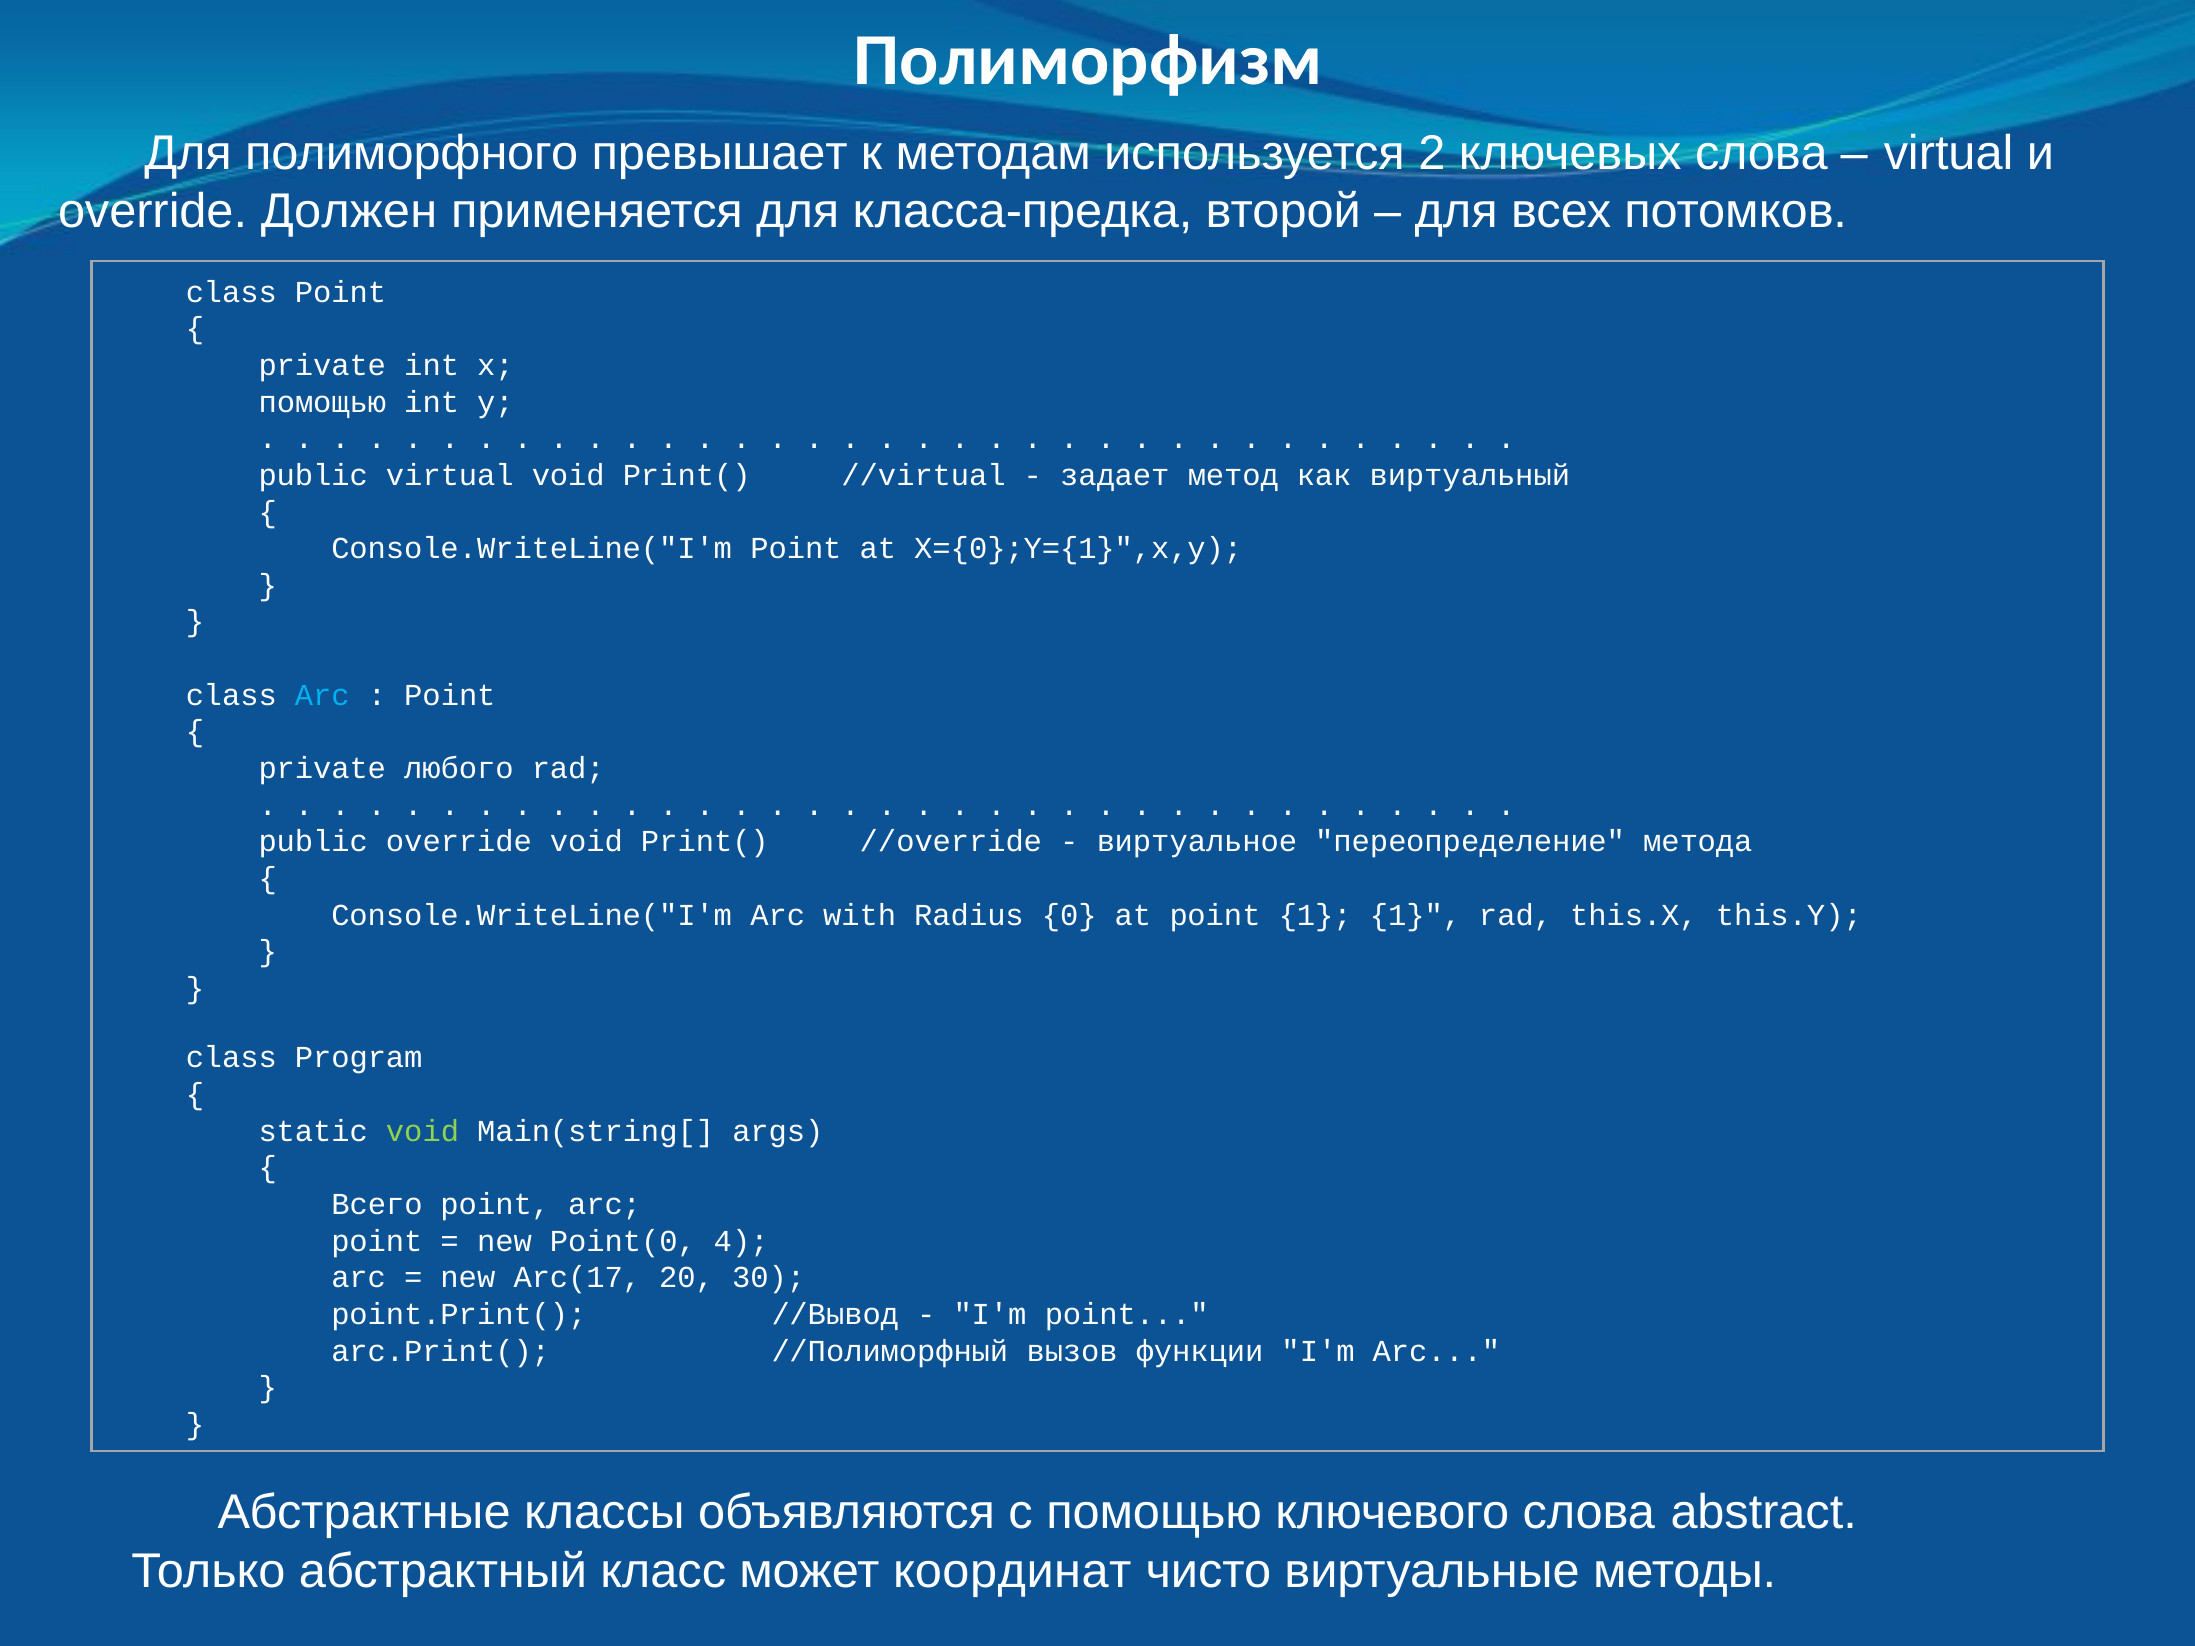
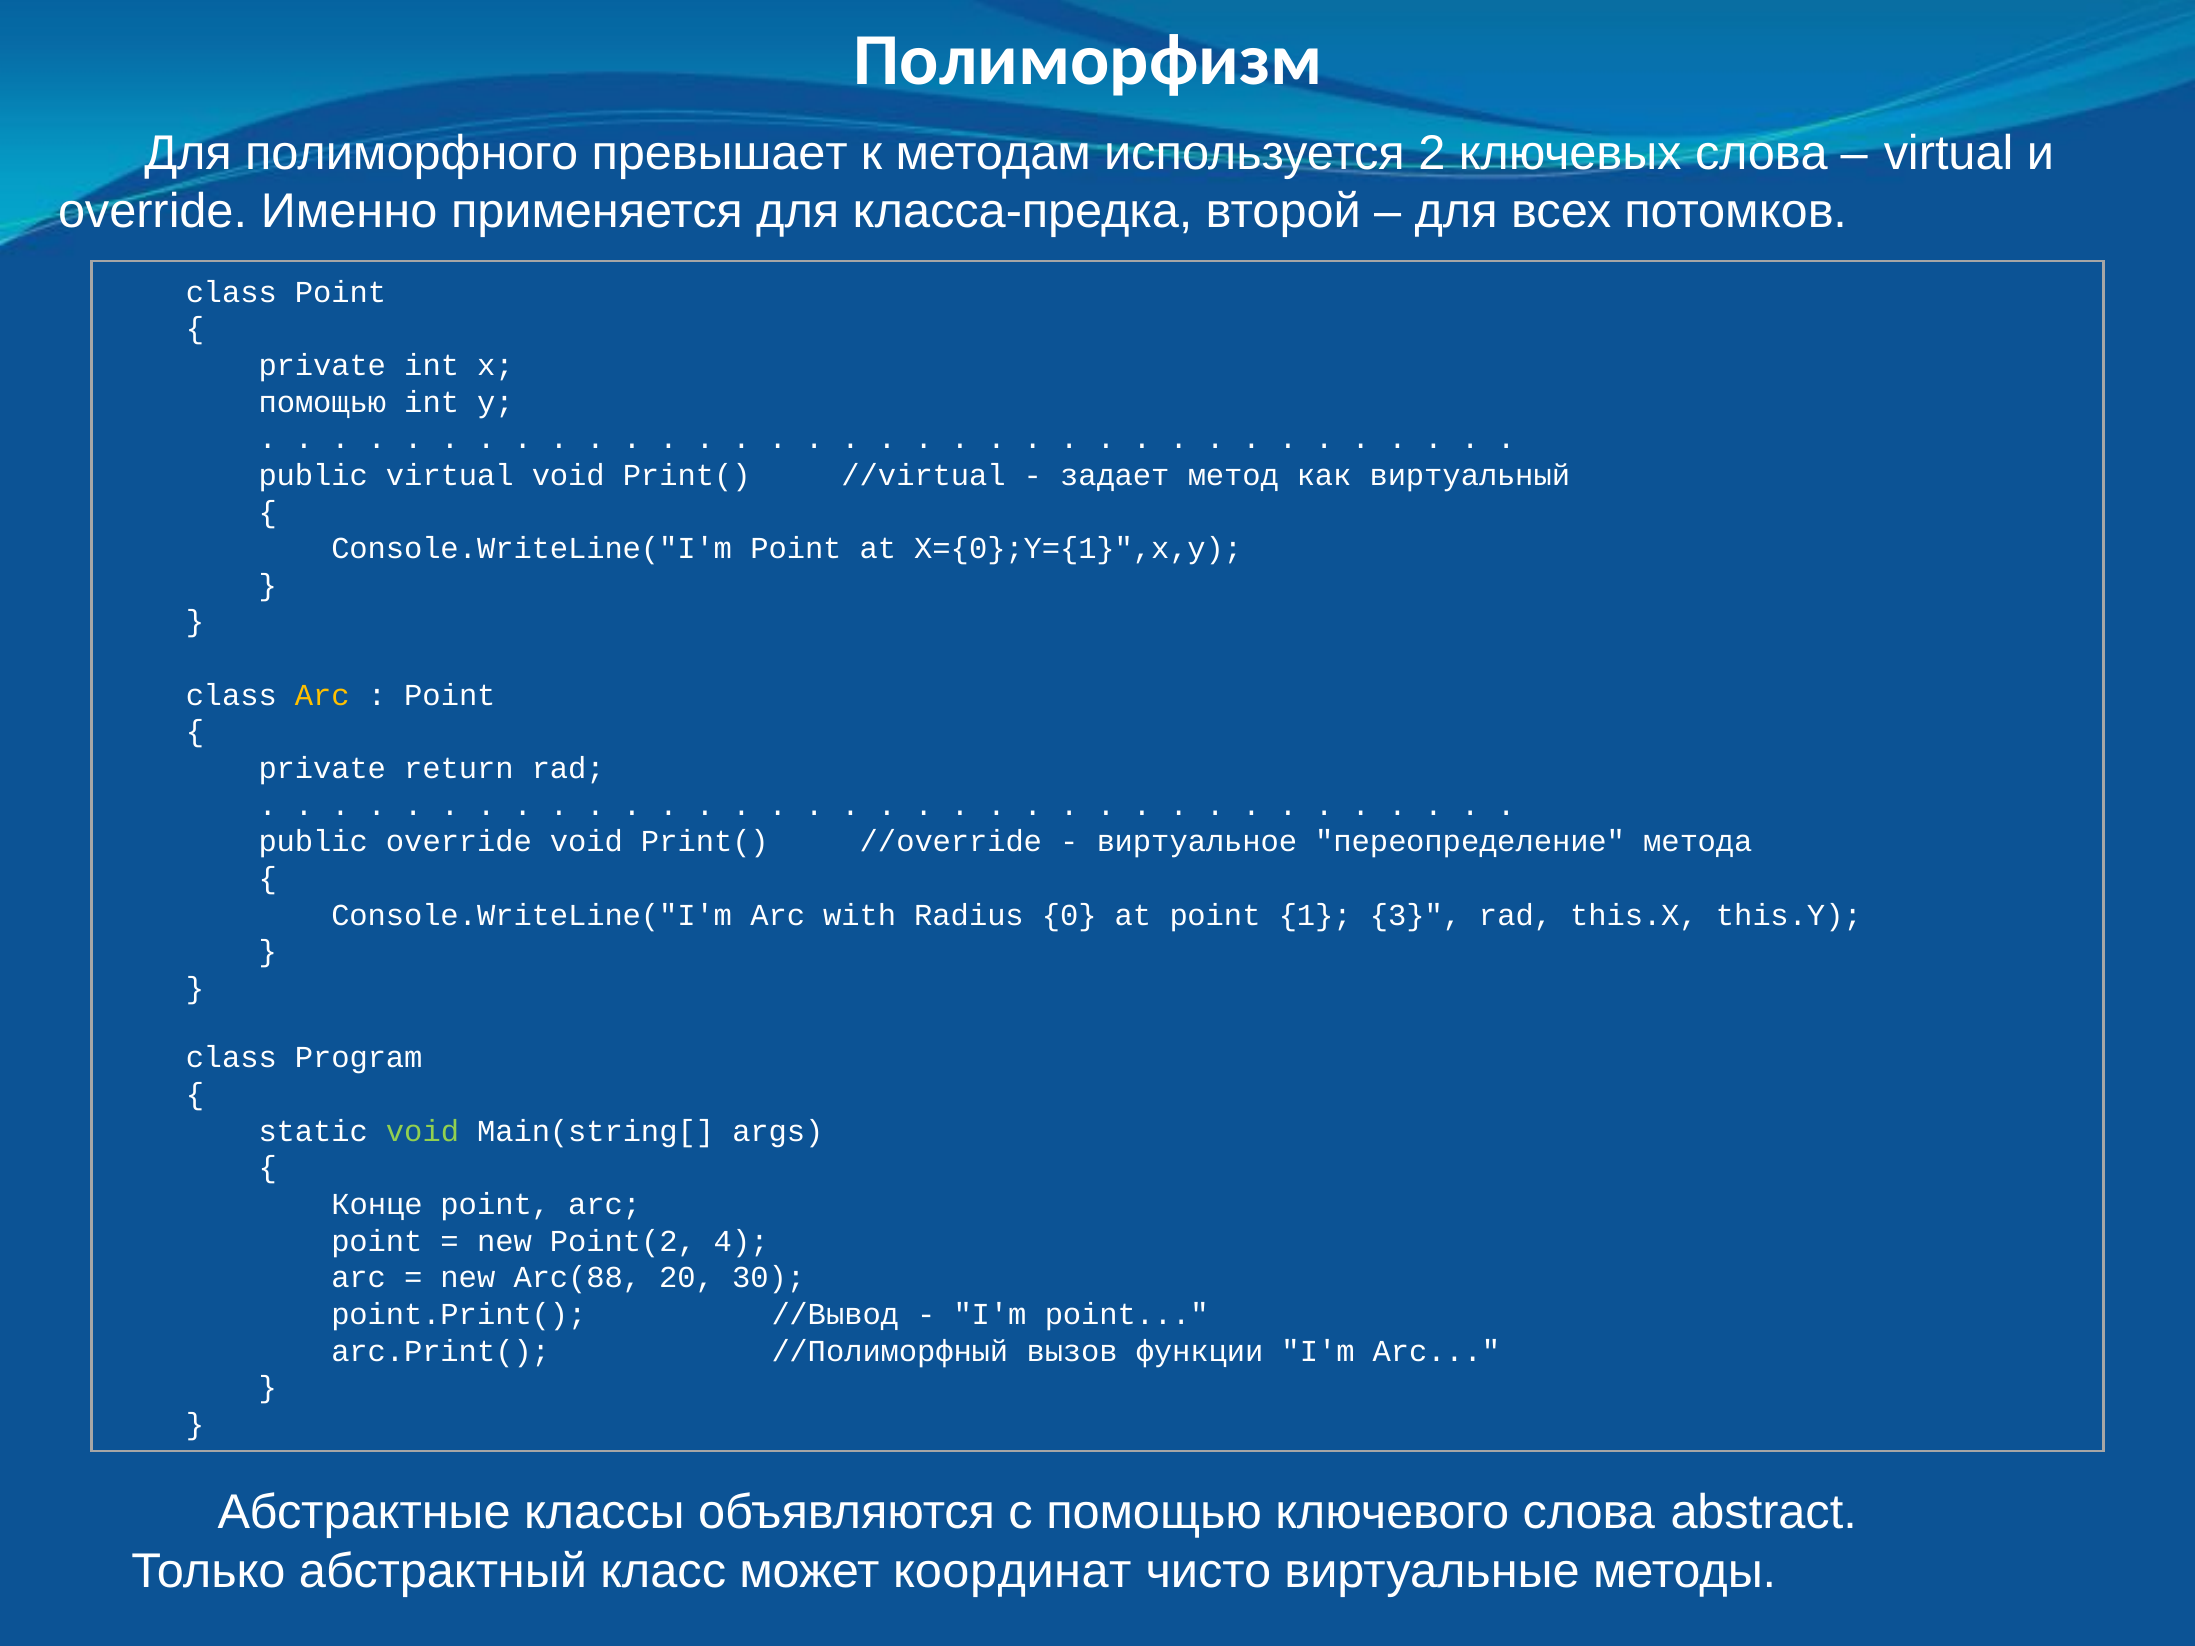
Должен: Должен -> Именно
Arc at (322, 695) colour: light blue -> yellow
любого: любого -> return
1 1: 1 -> 3
Всего: Всего -> Конце
Point(0: Point(0 -> Point(2
Arc(17: Arc(17 -> Arc(88
